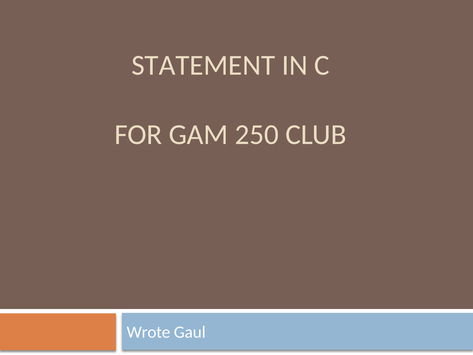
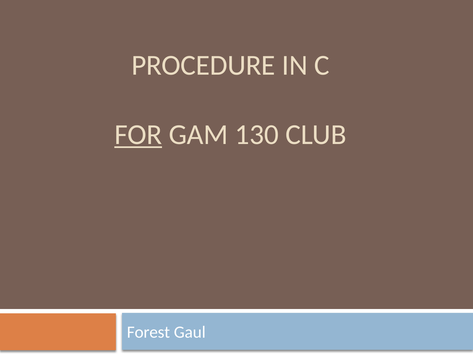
STATEMENT: STATEMENT -> PROCEDURE
FOR underline: none -> present
250: 250 -> 130
Wrote: Wrote -> Forest
